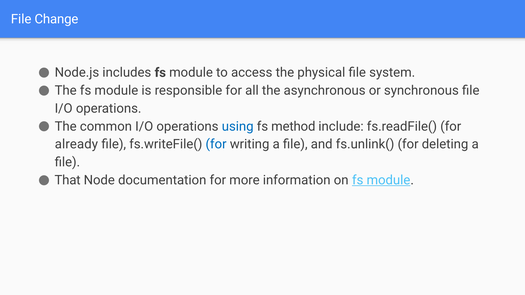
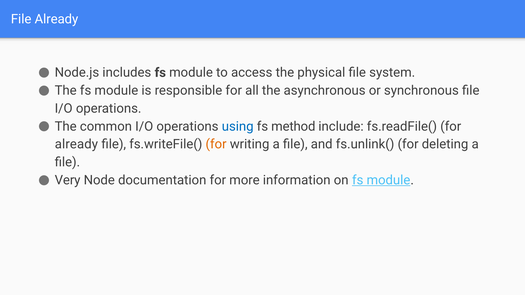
File Change: Change -> Already
for at (216, 144) colour: blue -> orange
That: That -> Very
